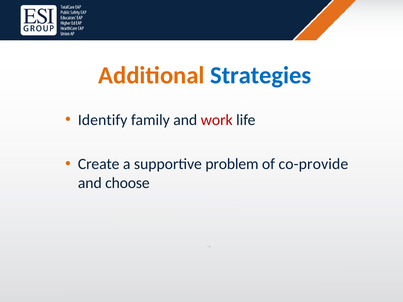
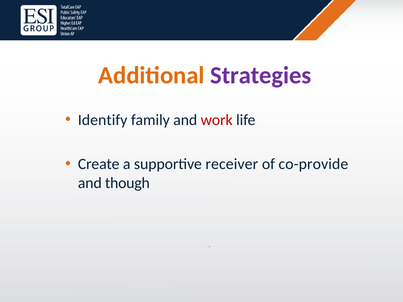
Strategies colour: blue -> purple
problem: problem -> receiver
choose: choose -> though
